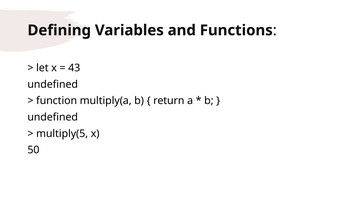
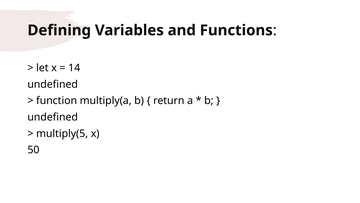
43: 43 -> 14
